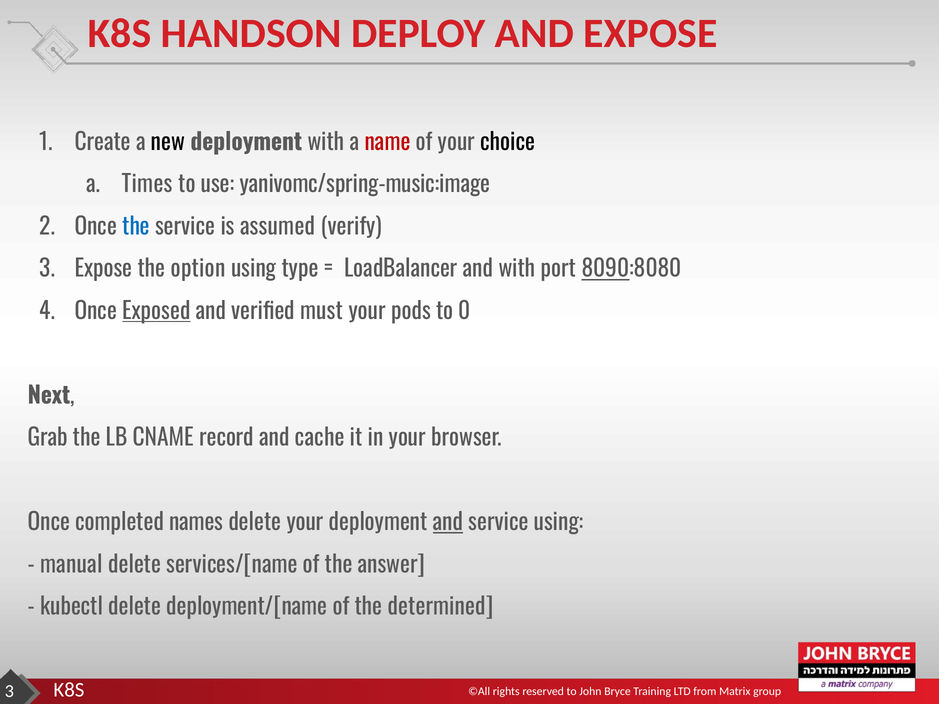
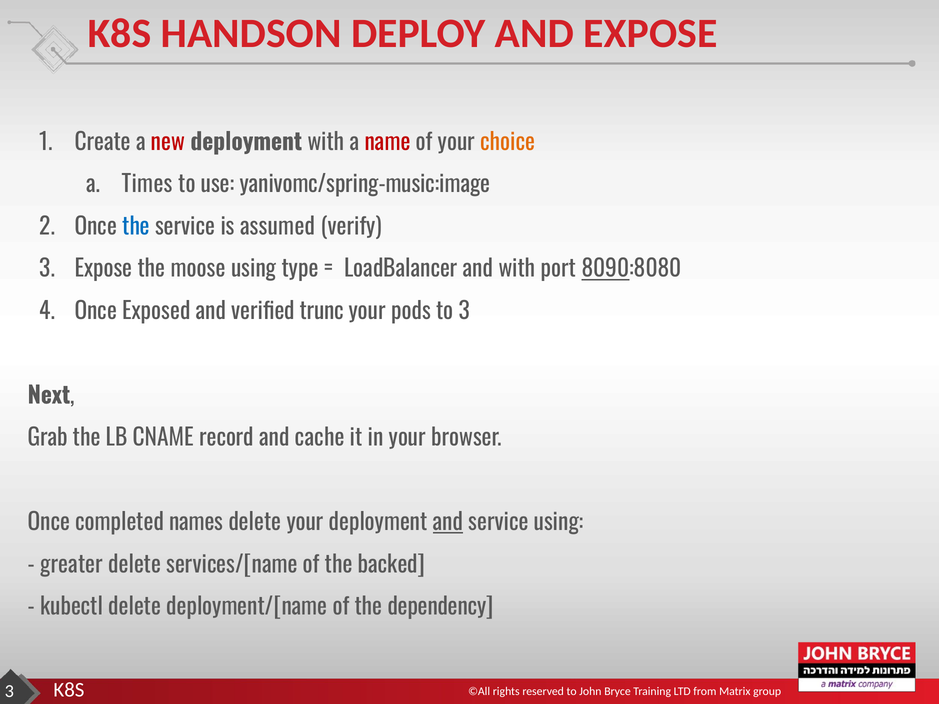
new colour: black -> red
choice colour: black -> orange
option: option -> moose
Exposed underline: present -> none
must: must -> trunc
to 0: 0 -> 3
manual: manual -> greater
answer: answer -> backed
determined: determined -> dependency
